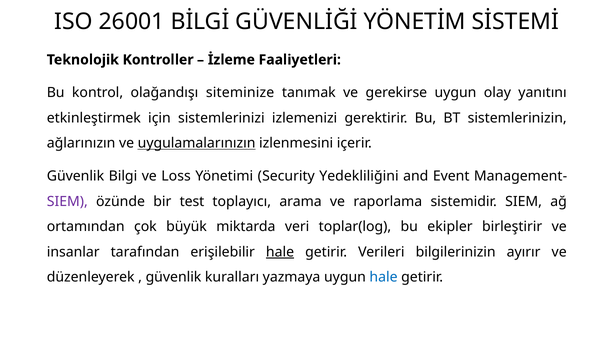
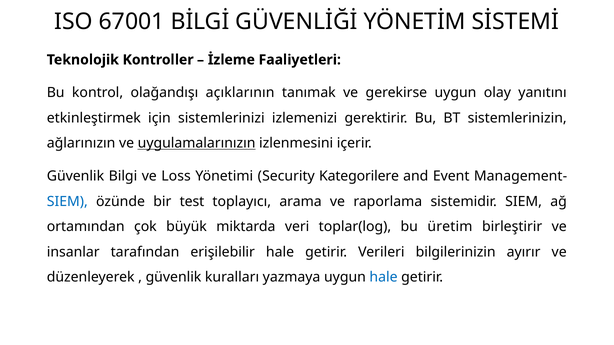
26001: 26001 -> 67001
siteminize: siteminize -> açıklarının
Yedekliliğini: Yedekliliğini -> Kategorilere
SIEM at (67, 202) colour: purple -> blue
ekipler: ekipler -> üretim
hale at (280, 252) underline: present -> none
